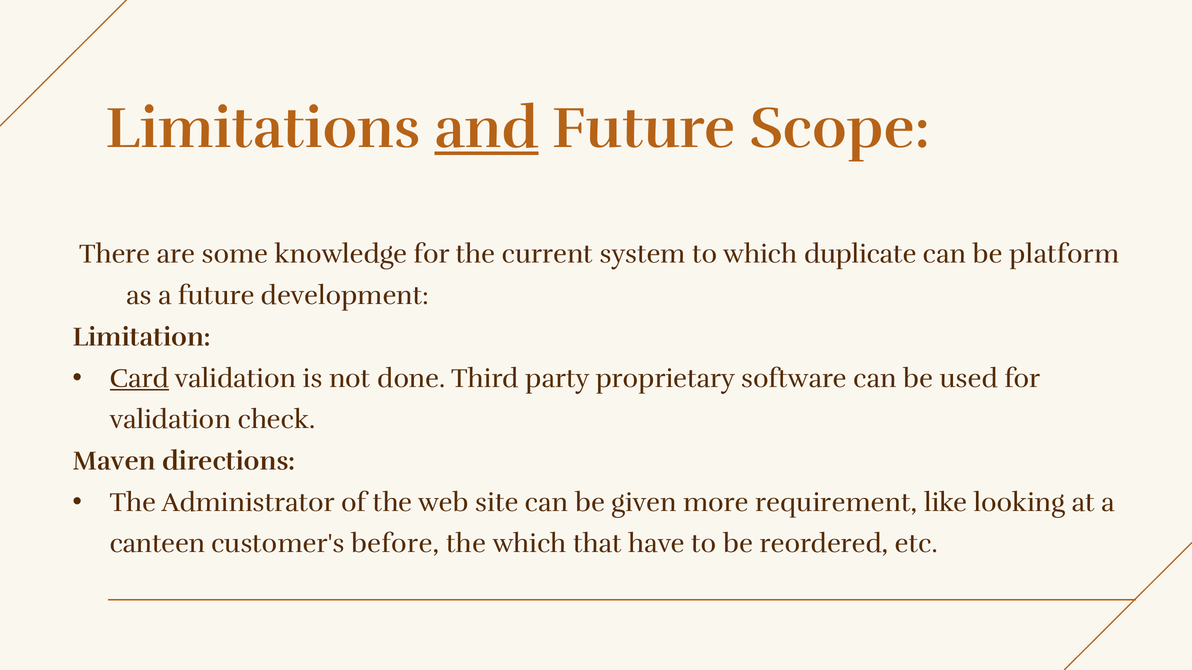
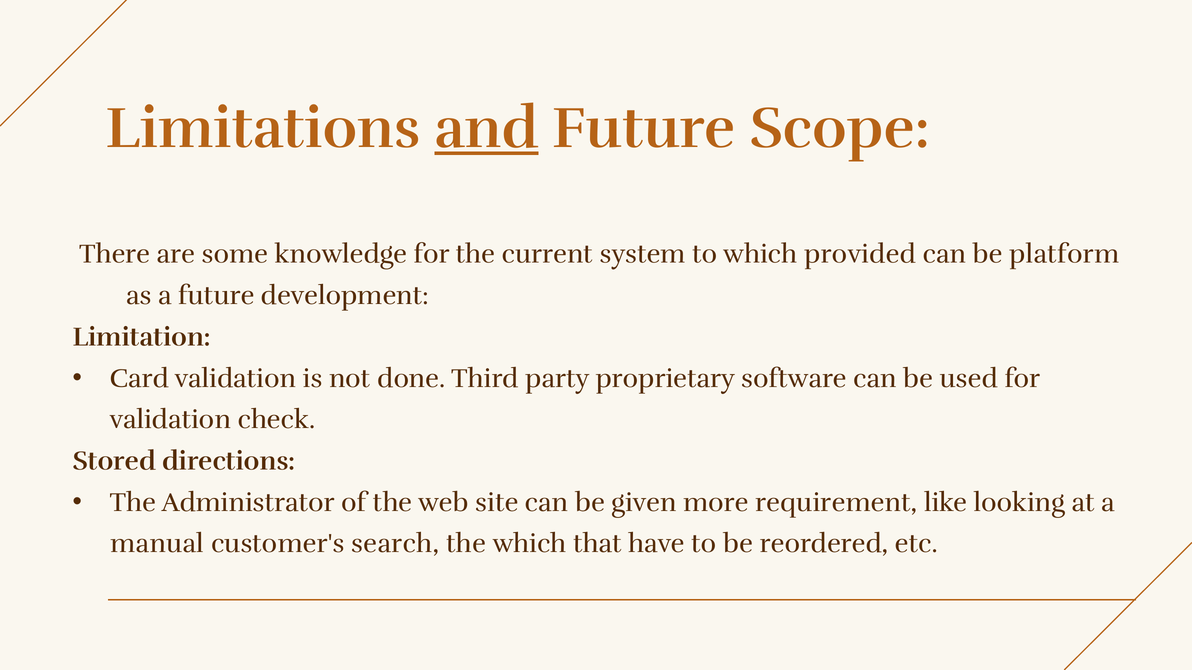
duplicate: duplicate -> provided
Card underline: present -> none
Maven: Maven -> Stored
canteen: canteen -> manual
before: before -> search
